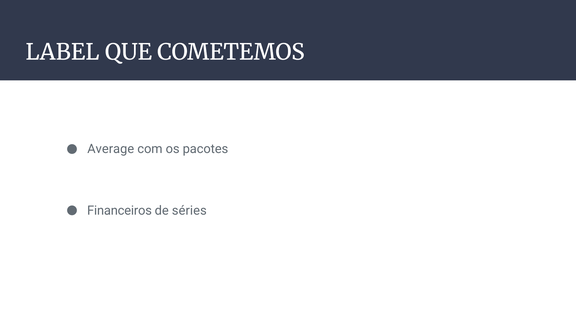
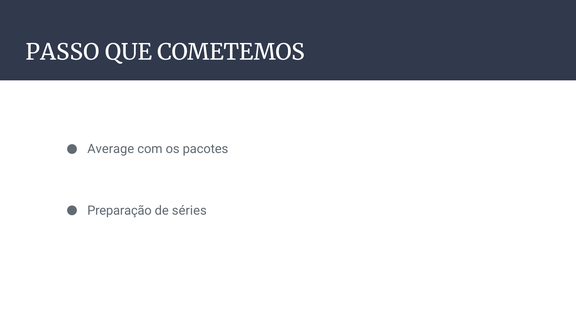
LABEL: LABEL -> PASSO
Financeiros: Financeiros -> Preparação
